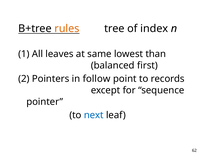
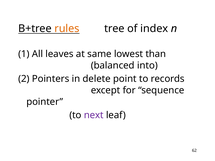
first: first -> into
follow: follow -> delete
next colour: blue -> purple
